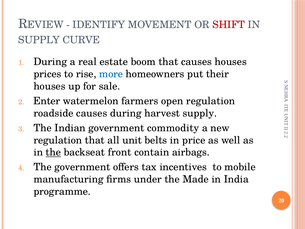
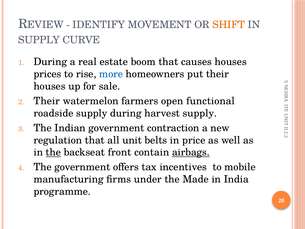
SHIFT colour: red -> orange
Enter at (47, 101): Enter -> Their
open regulation: regulation -> functional
roadside causes: causes -> supply
commodity: commodity -> contraction
airbags underline: none -> present
